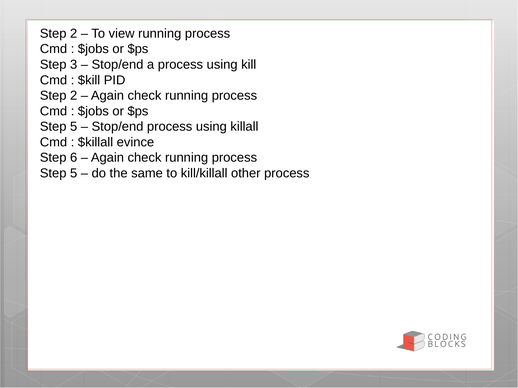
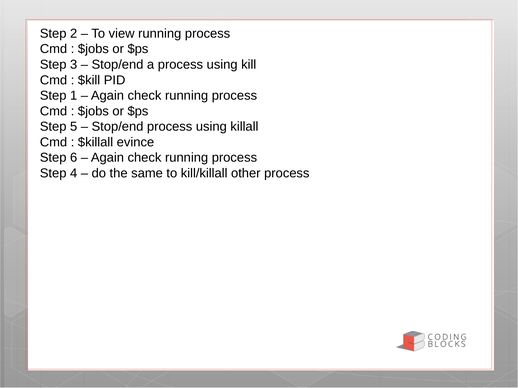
2 at (74, 96): 2 -> 1
5 at (74, 173): 5 -> 4
